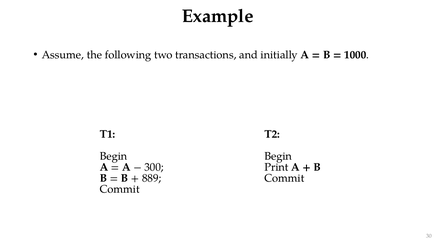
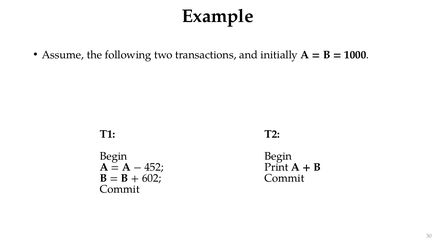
300: 300 -> 452
889: 889 -> 602
